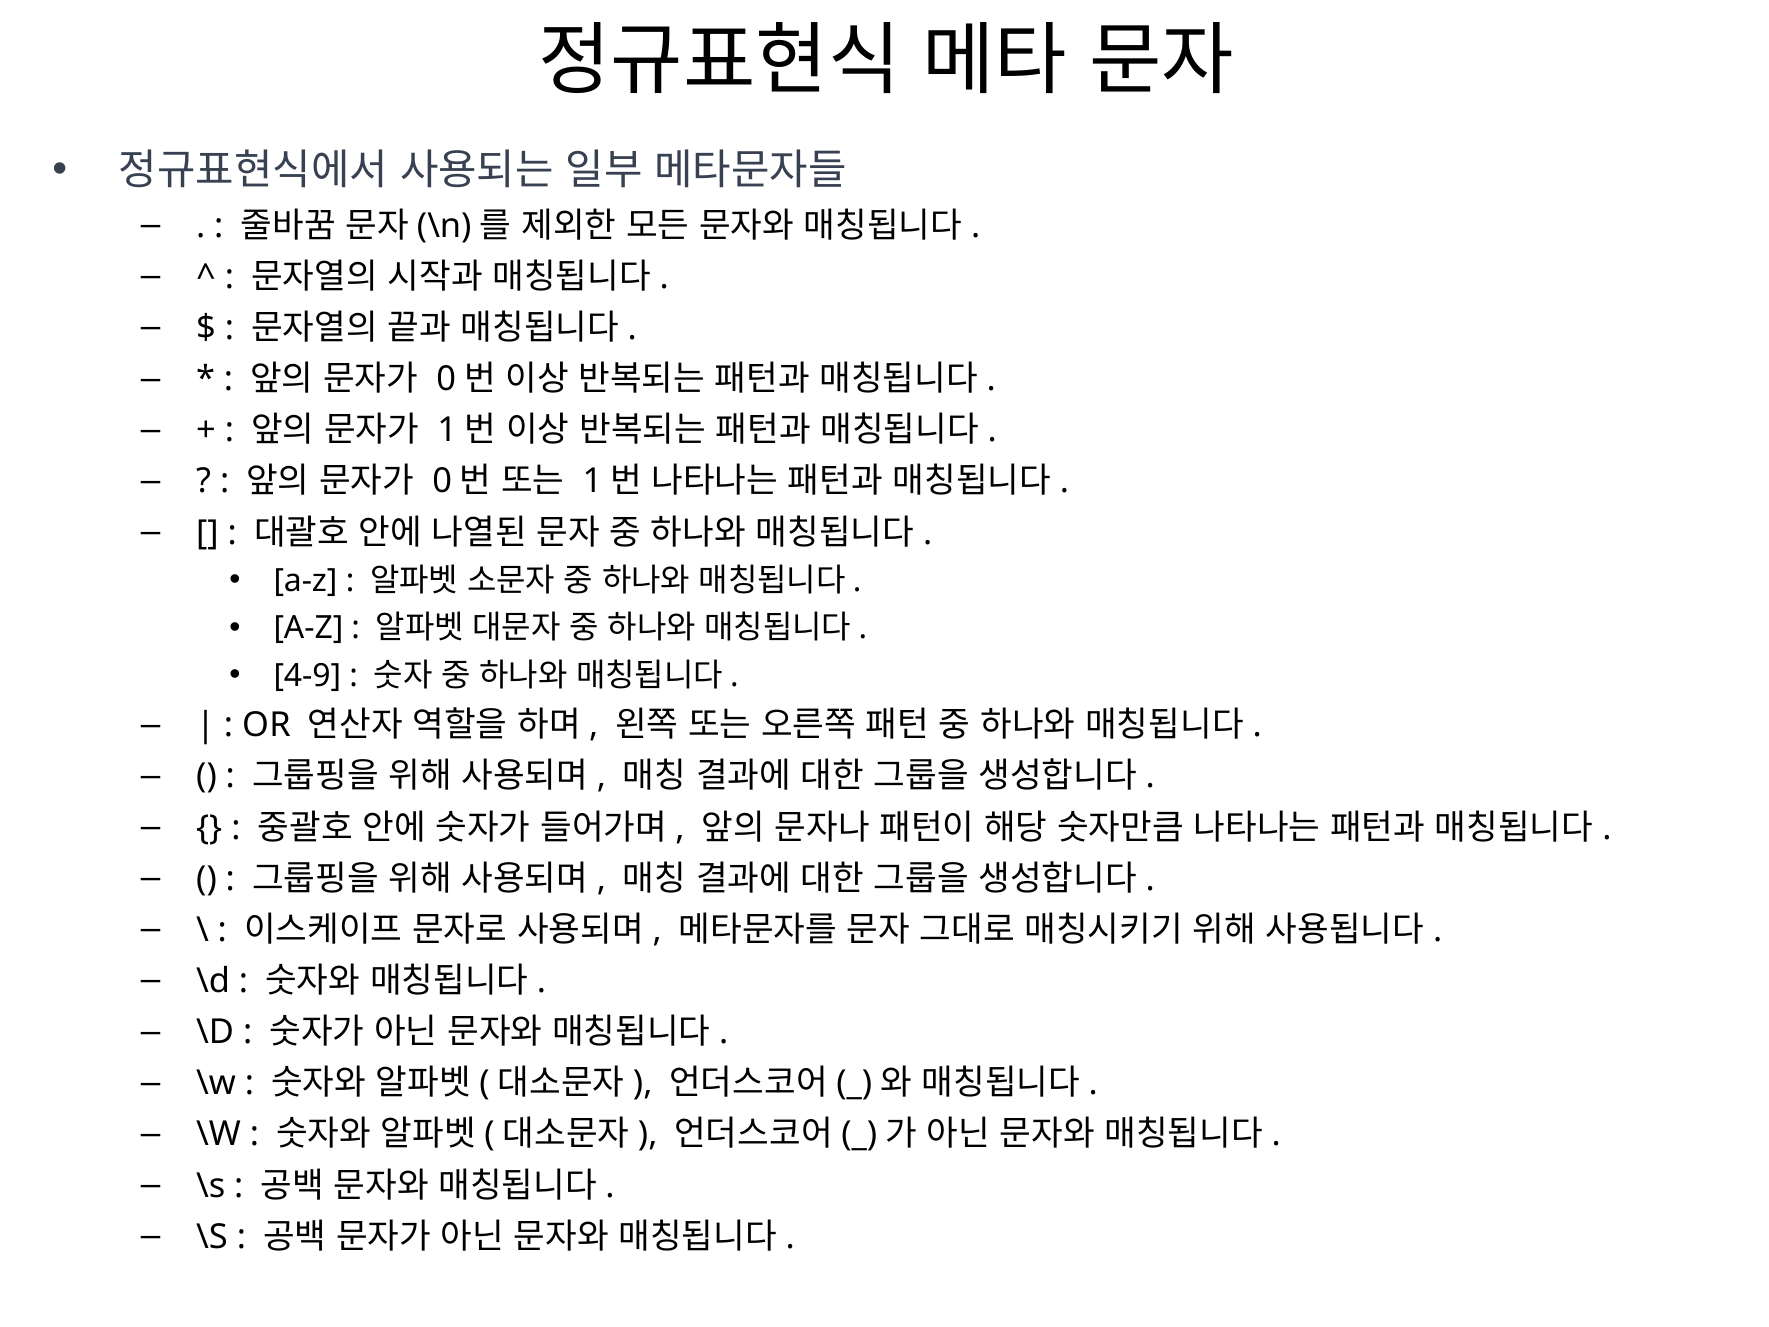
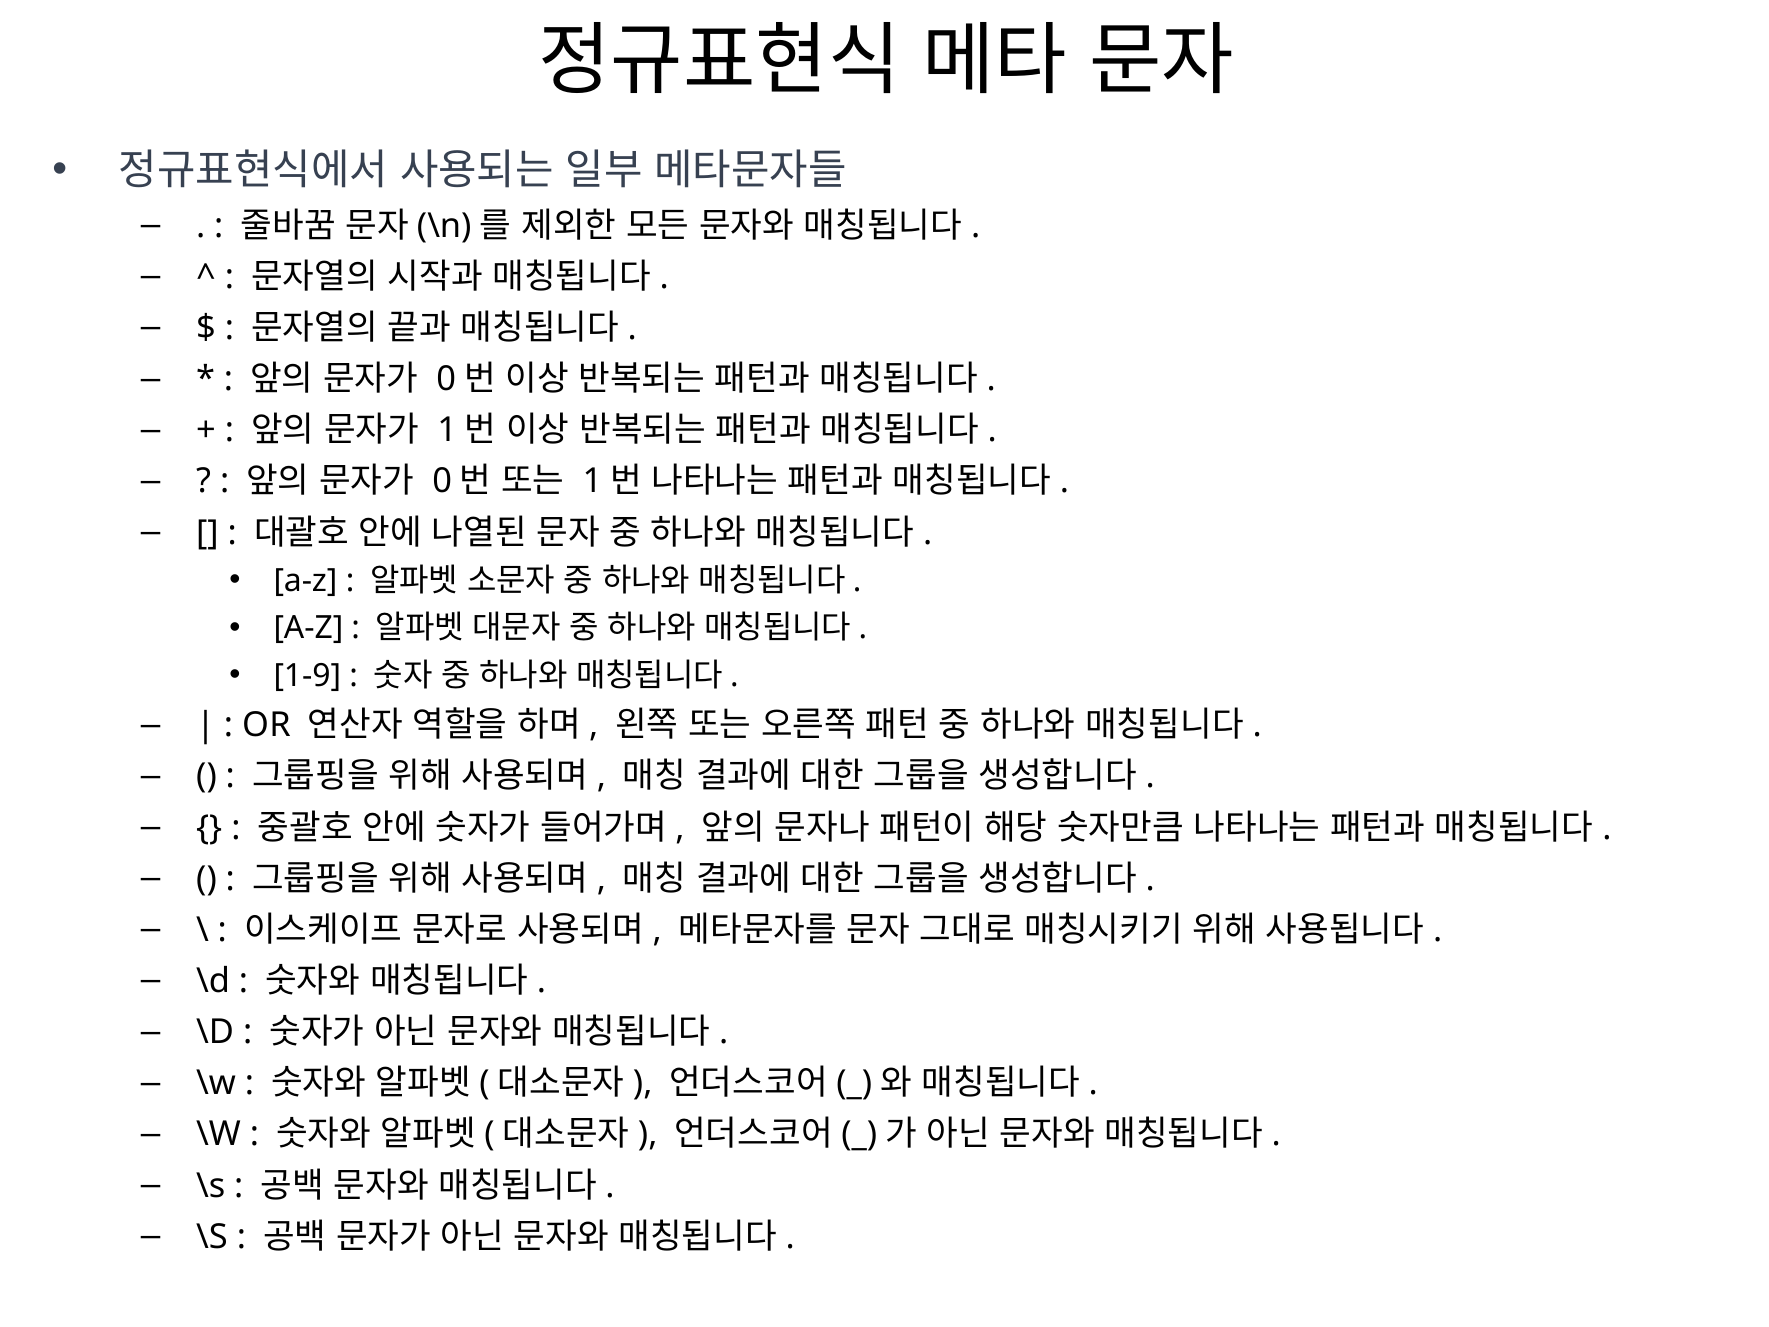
4-9: 4-9 -> 1-9
